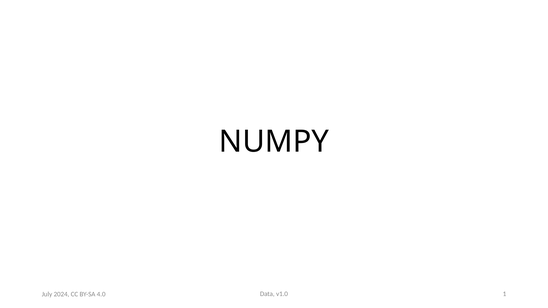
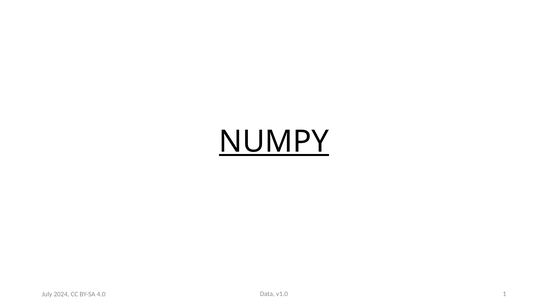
NUMPY underline: none -> present
